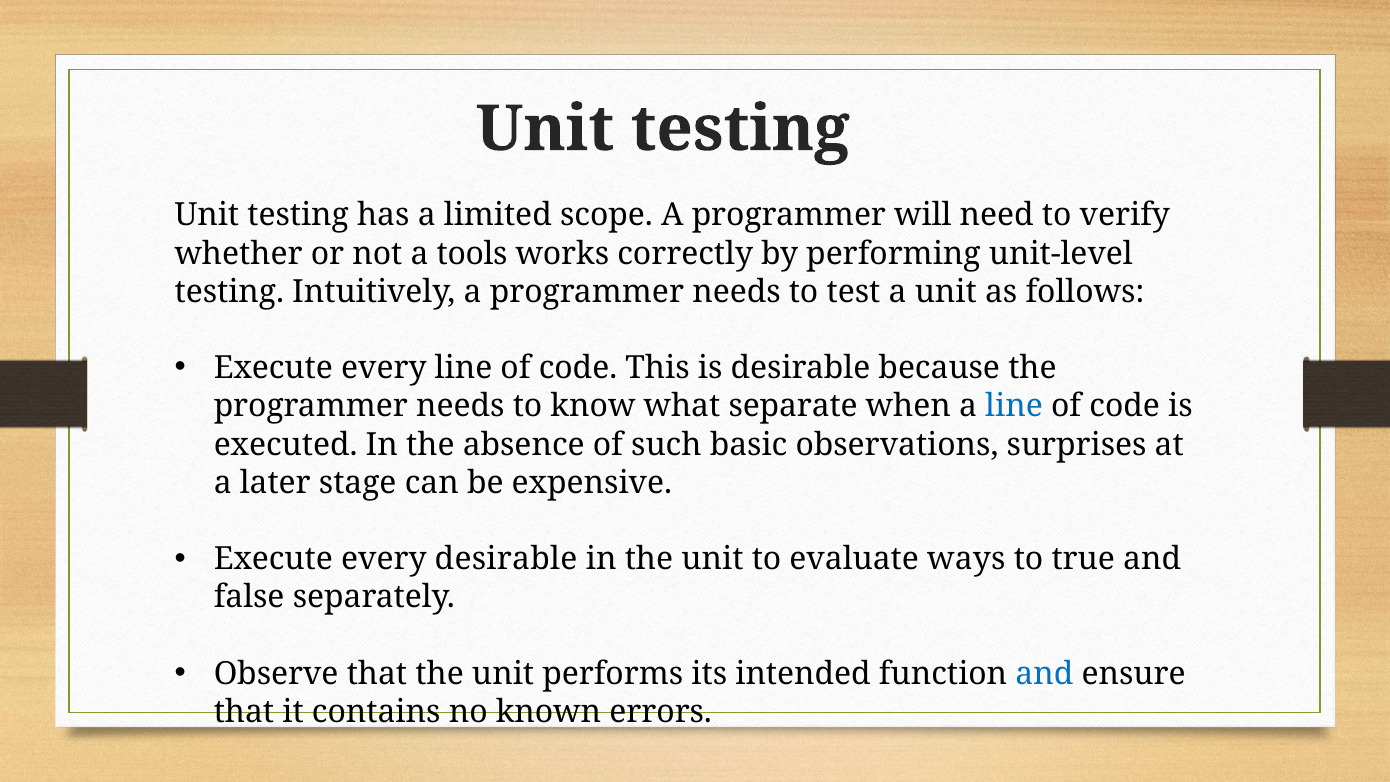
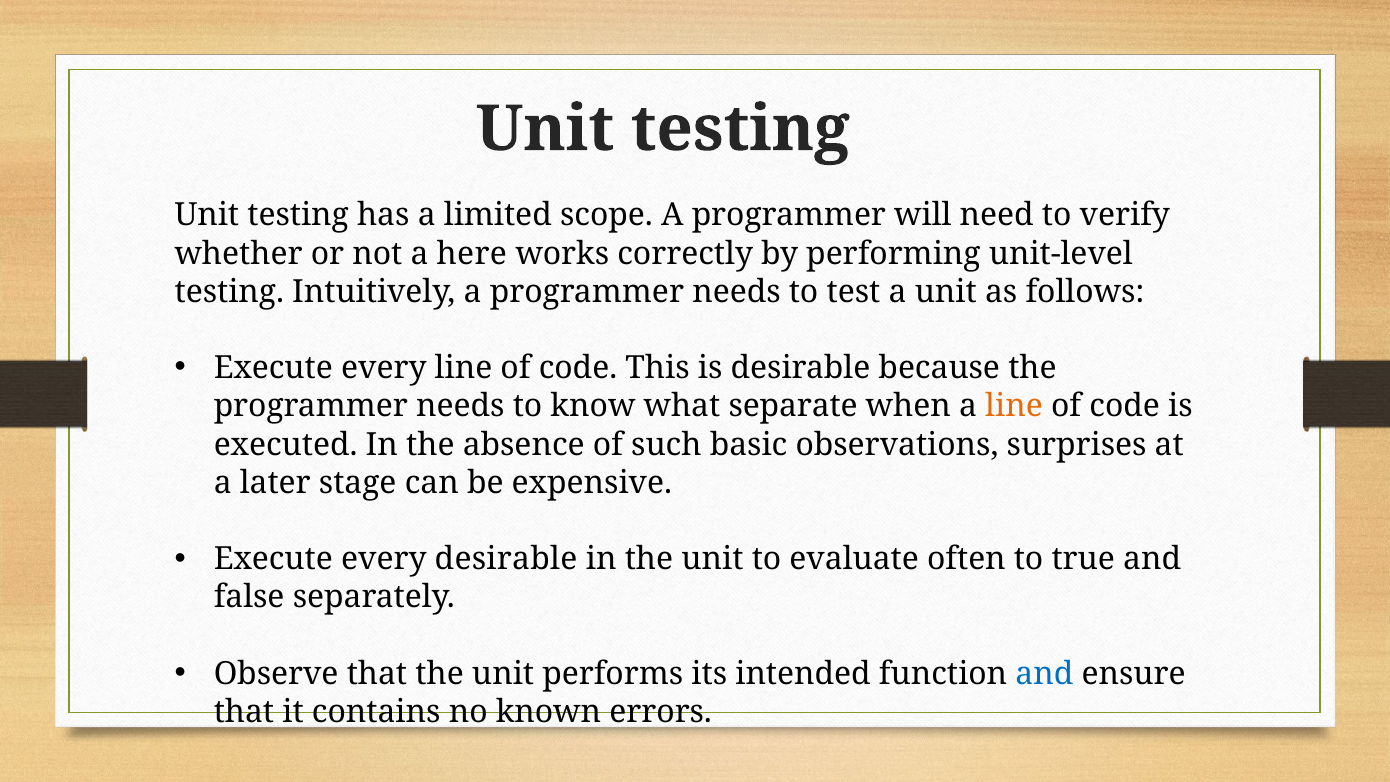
tools: tools -> here
line at (1014, 406) colour: blue -> orange
ways: ways -> often
